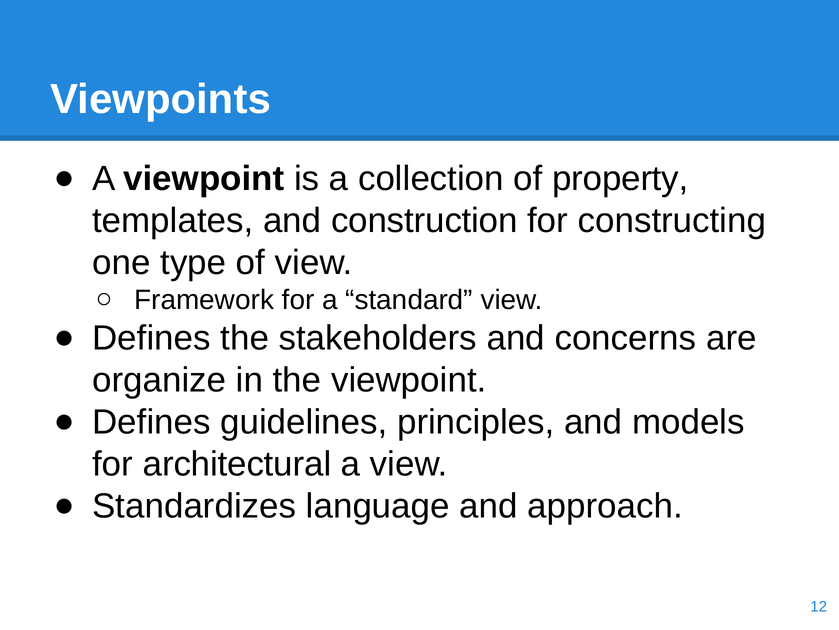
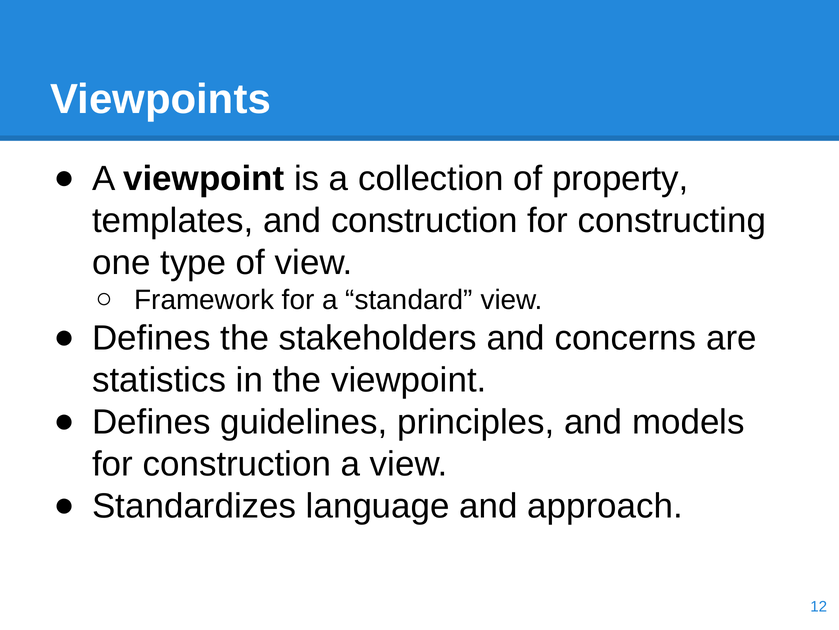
organize: organize -> statistics
for architectural: architectural -> construction
